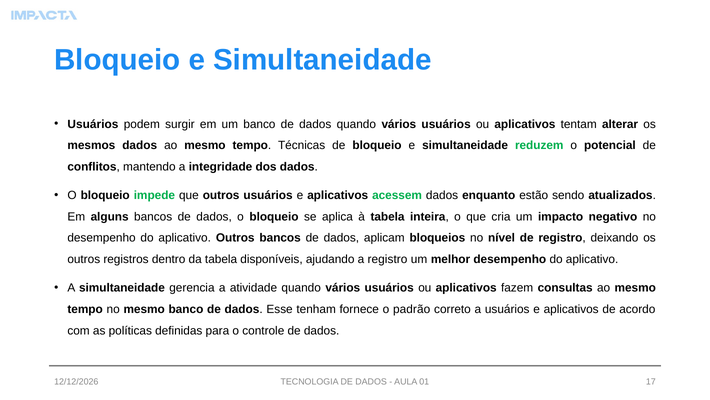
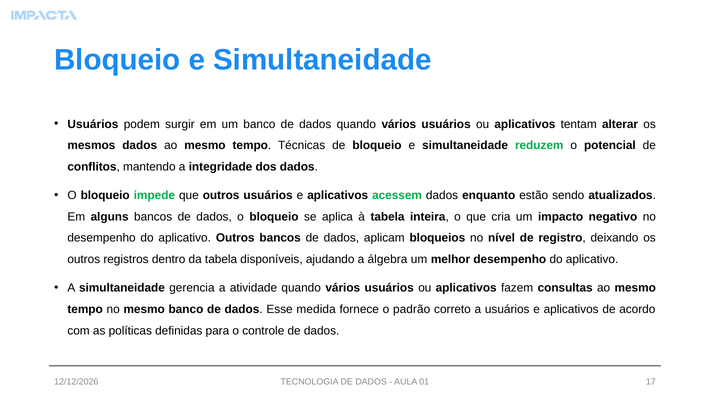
a registro: registro -> álgebra
tenham: tenham -> medida
